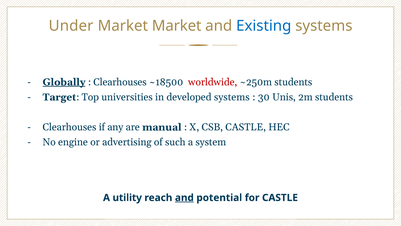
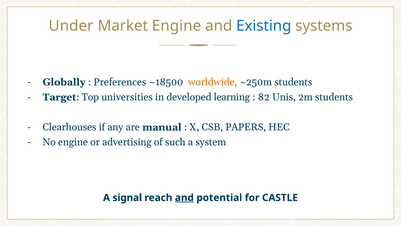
Market Market: Market -> Engine
Globally underline: present -> none
Clearhouses at (120, 82): Clearhouses -> Preferences
worldwide colour: red -> orange
developed systems: systems -> learning
30: 30 -> 82
CSB CASTLE: CASTLE -> PAPERS
utility: utility -> signal
